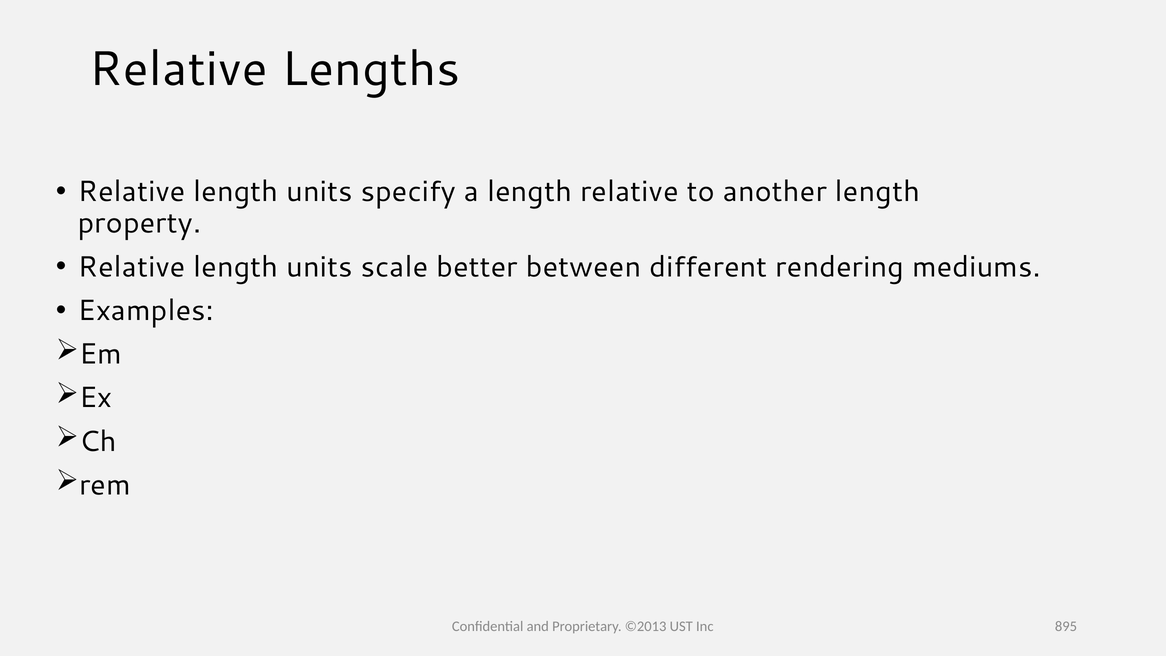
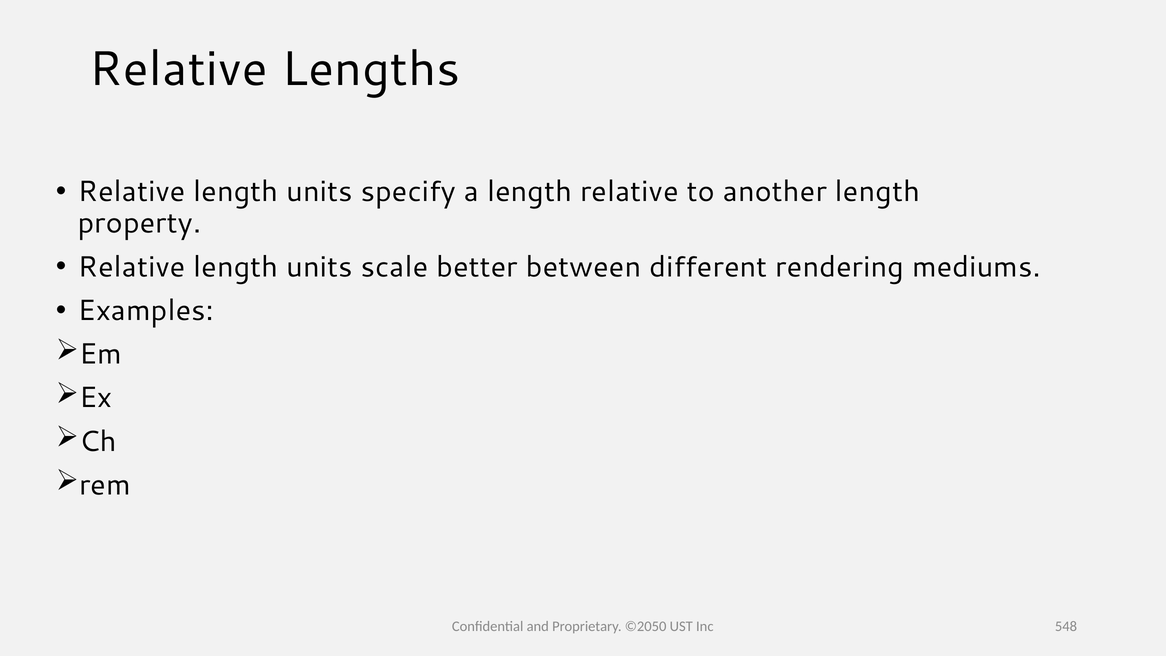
©2013: ©2013 -> ©2050
895: 895 -> 548
